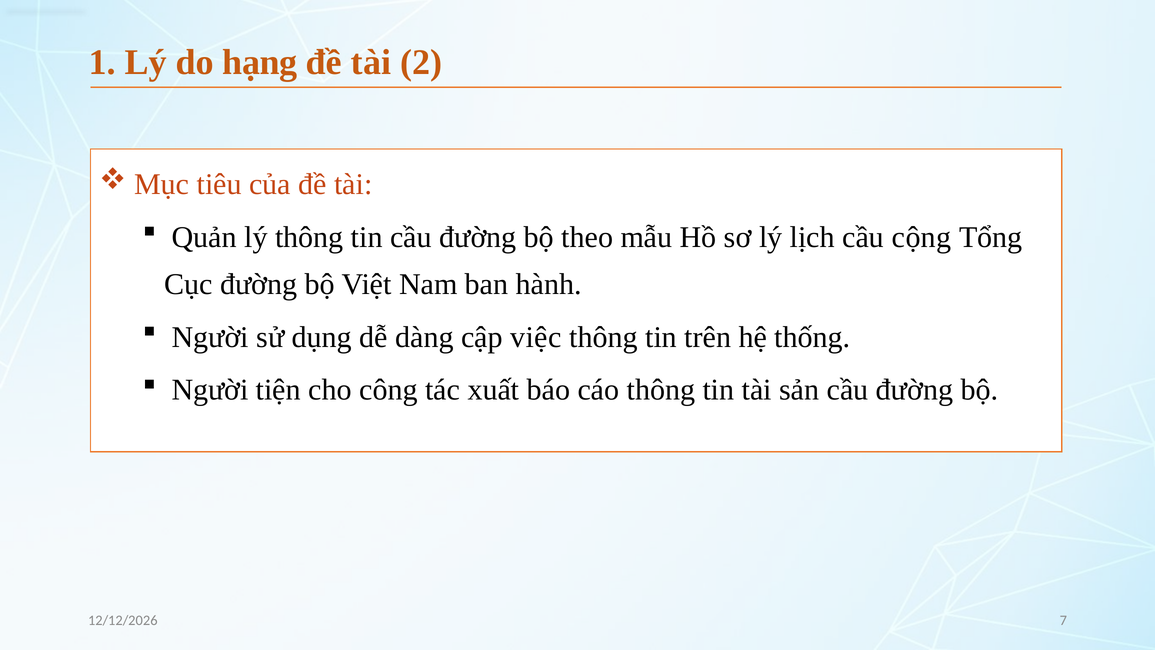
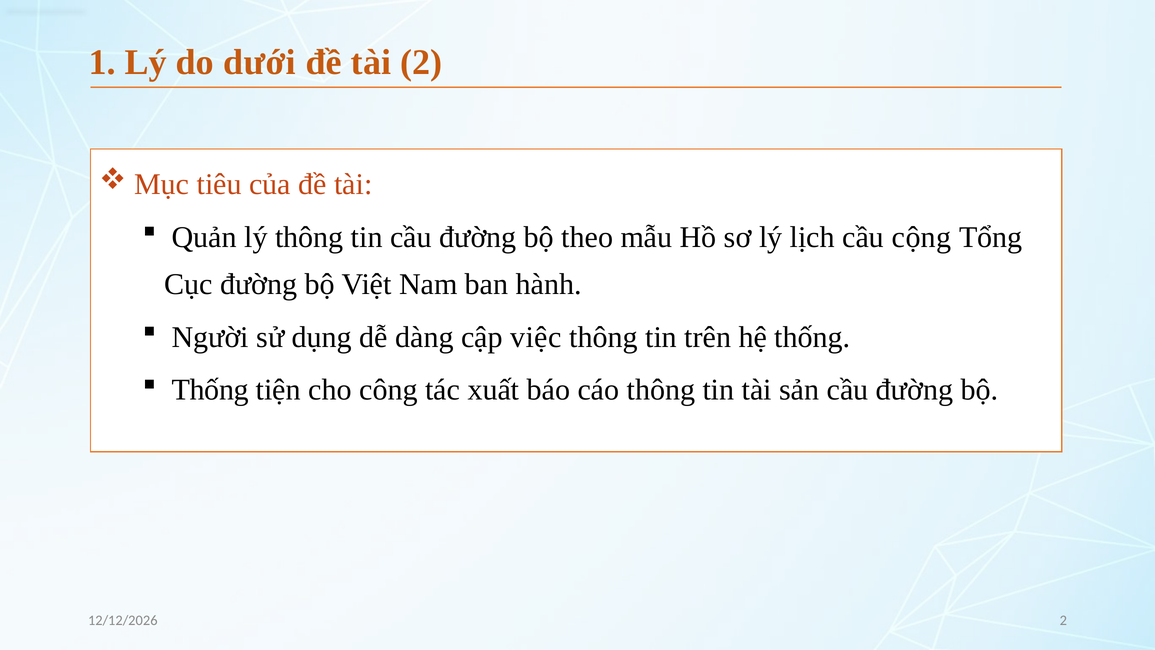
hạng: hạng -> dưới
Người at (210, 390): Người -> Thống
7 at (1063, 620): 7 -> 2
